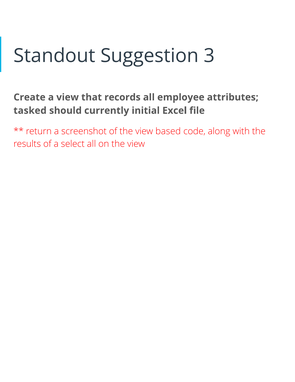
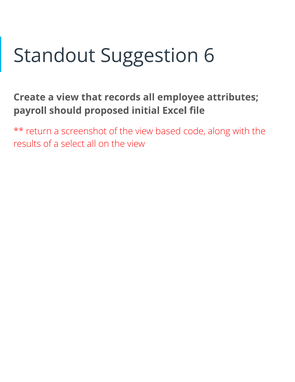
3: 3 -> 6
tasked: tasked -> payroll
currently: currently -> proposed
